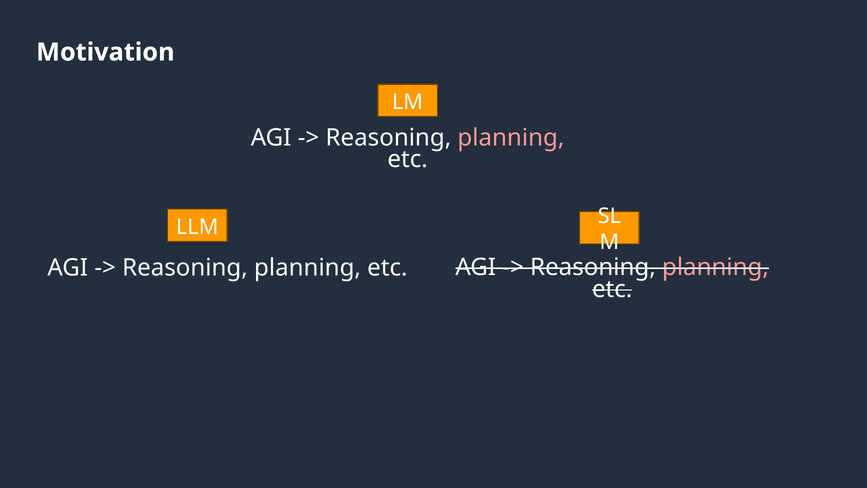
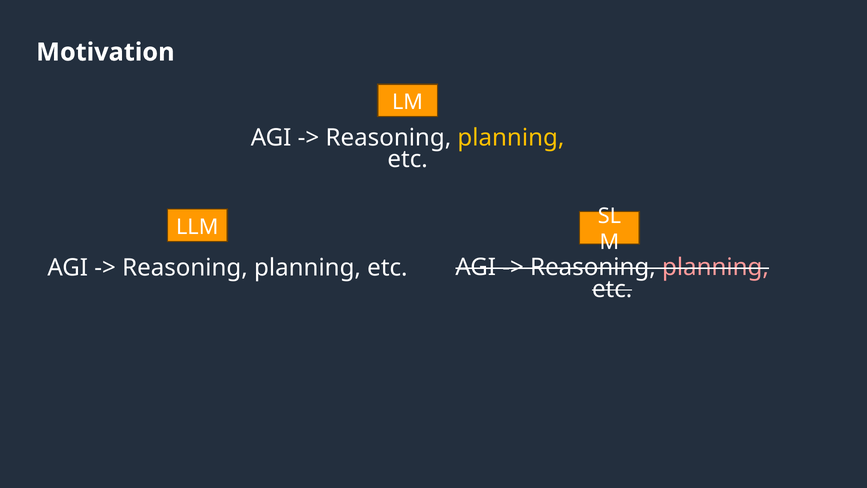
planning at (511, 138) colour: pink -> yellow
